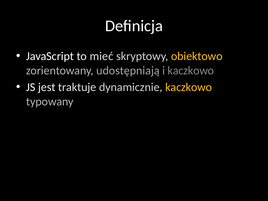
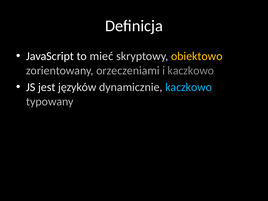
udostępniają: udostępniają -> orzeczeniami
traktuje: traktuje -> języków
kaczkowo at (189, 87) colour: yellow -> light blue
